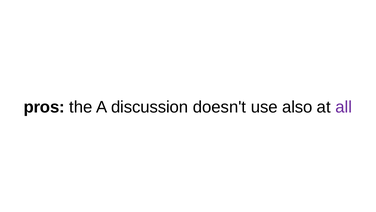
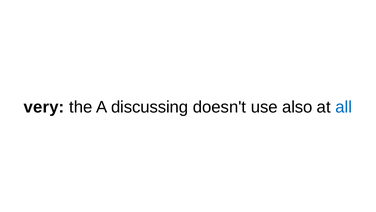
pros: pros -> very
discussion: discussion -> discussing
all colour: purple -> blue
